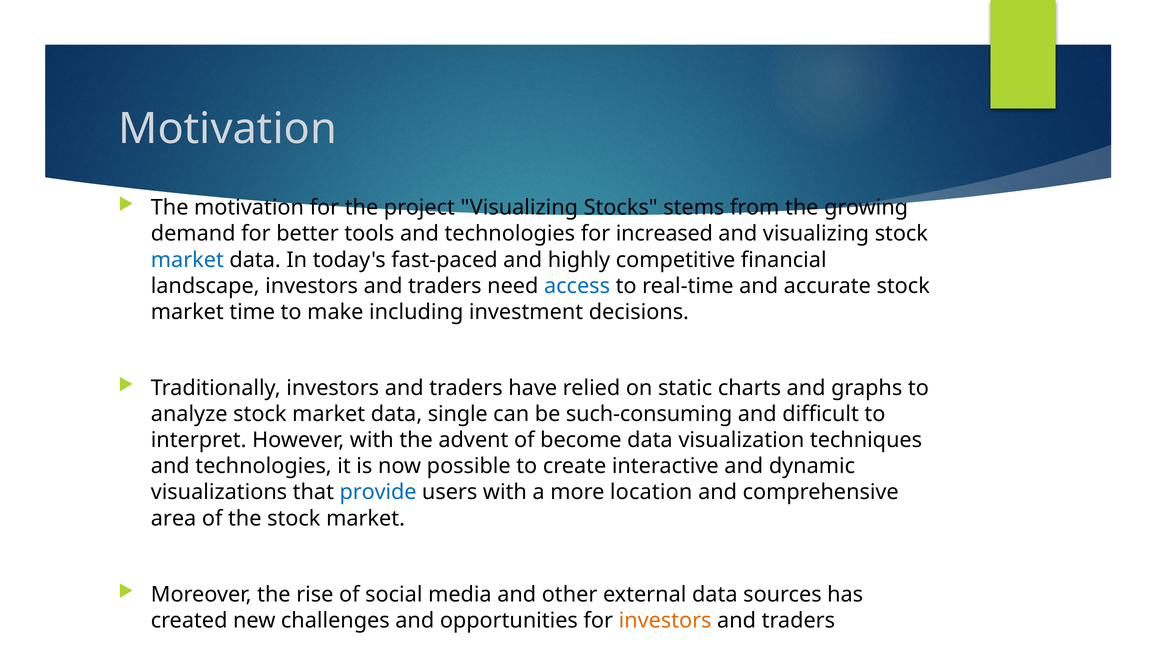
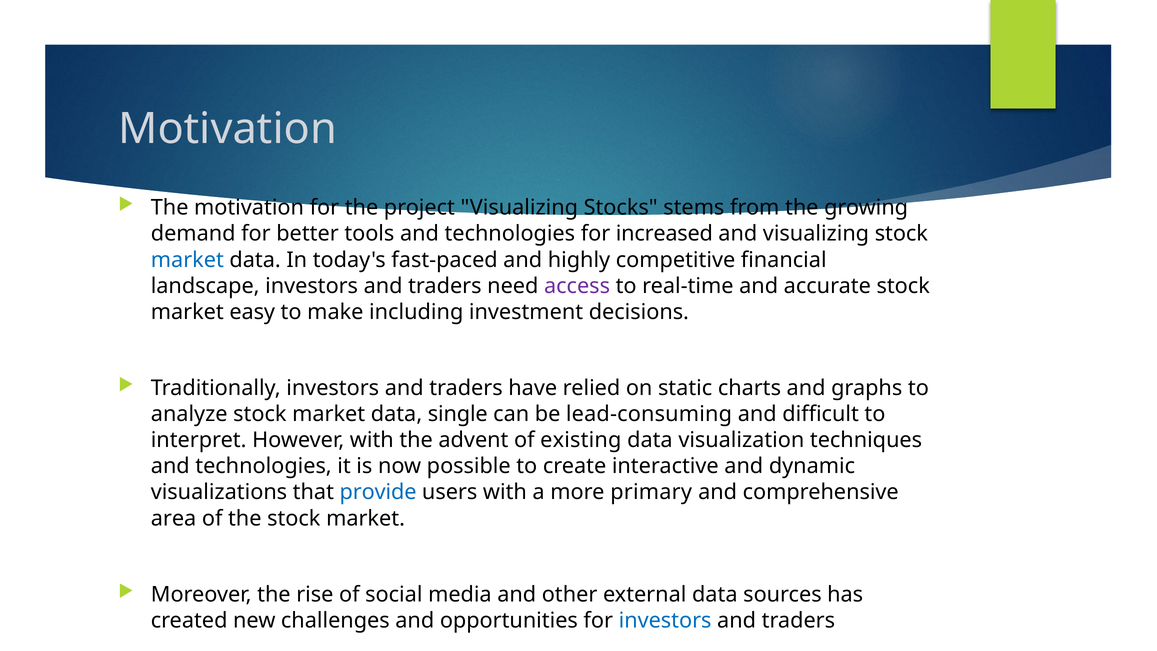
access colour: blue -> purple
time: time -> easy
such-consuming: such-consuming -> lead-consuming
become: become -> existing
location: location -> primary
investors at (665, 620) colour: orange -> blue
